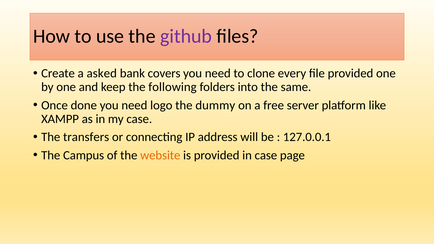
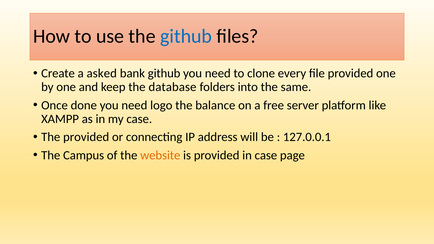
github at (186, 36) colour: purple -> blue
bank covers: covers -> github
following: following -> database
dummy: dummy -> balance
The transfers: transfers -> provided
